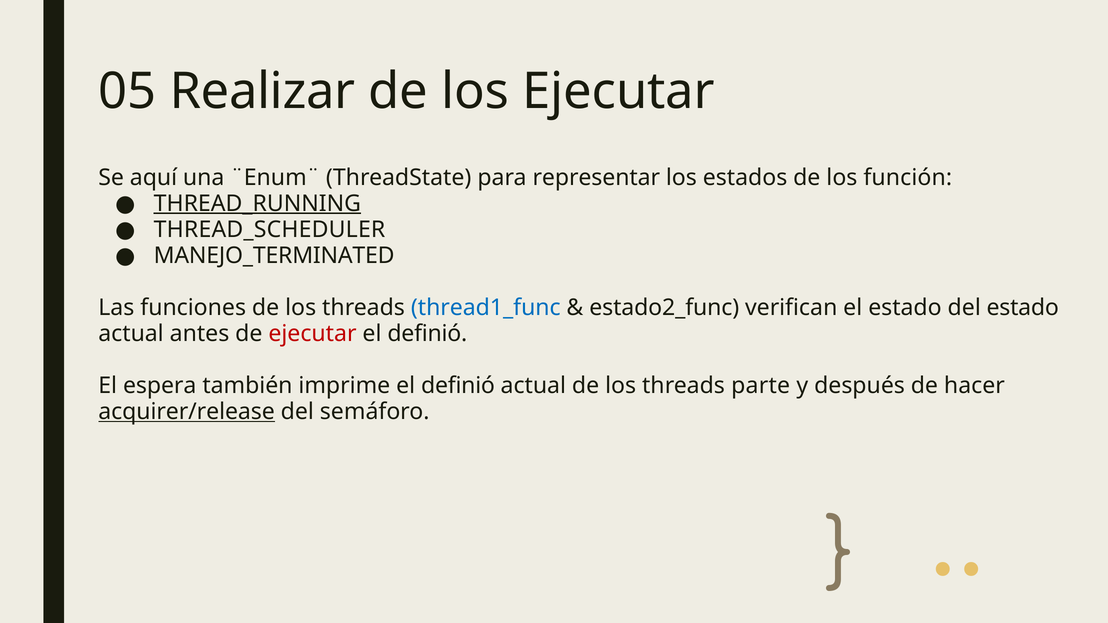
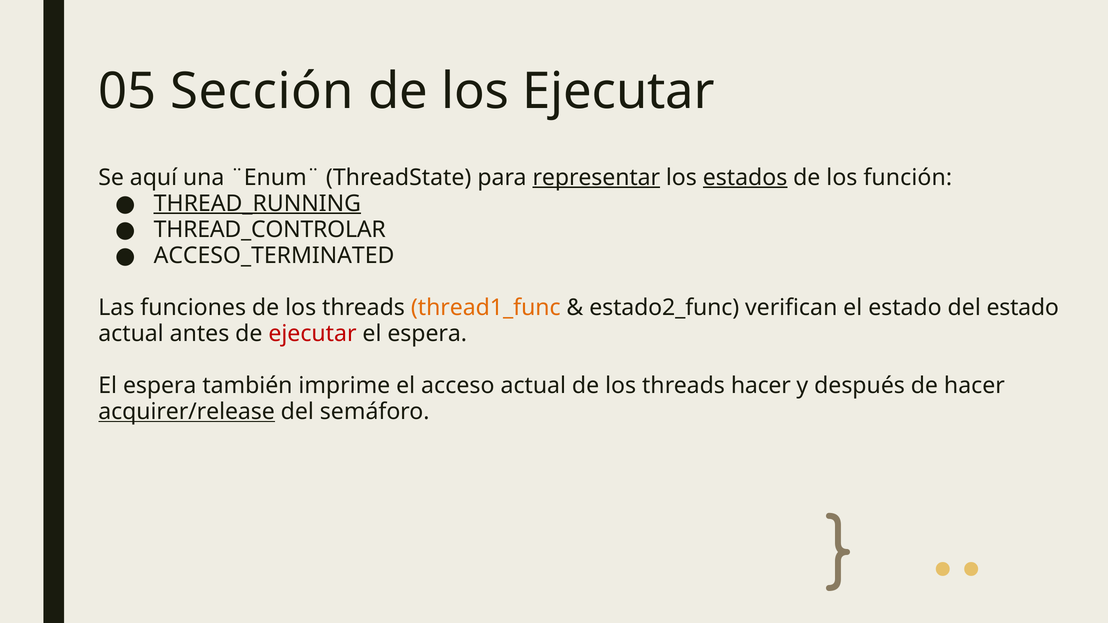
Realizar: Realizar -> Sección
representar underline: none -> present
estados underline: none -> present
THREAD_SCHEDULER: THREAD_SCHEDULER -> THREAD_CONTROLAR
MANEJO_TERMINATED: MANEJO_TERMINATED -> ACCESO_TERMINATED
thread1_func colour: blue -> orange
definió at (427, 334): definió -> espera
imprime el definió: definió -> acceso
threads parte: parte -> hacer
